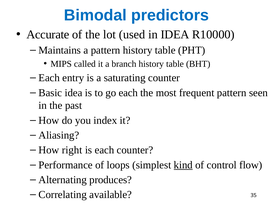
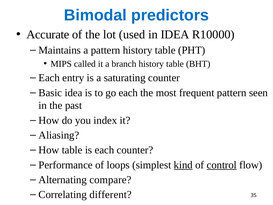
How right: right -> table
control underline: none -> present
produces: produces -> compare
available: available -> different
